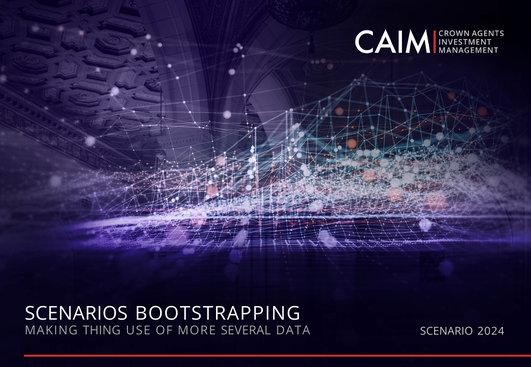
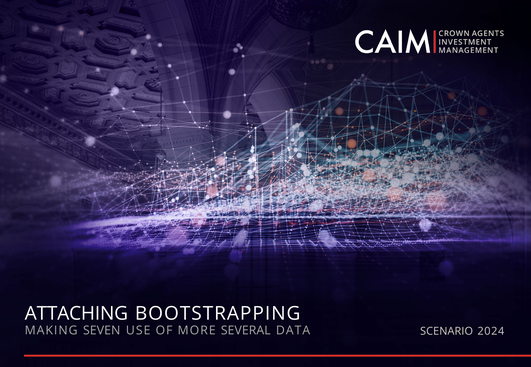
SCENARIOS: SCENARIOS -> ATTACHING
THING: THING -> SEVEN
